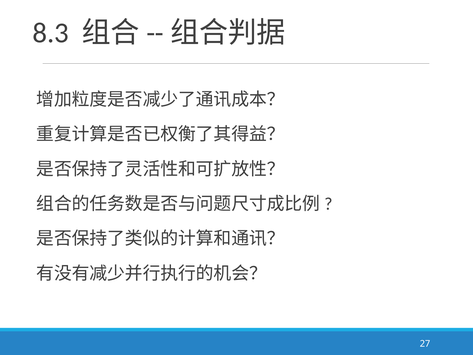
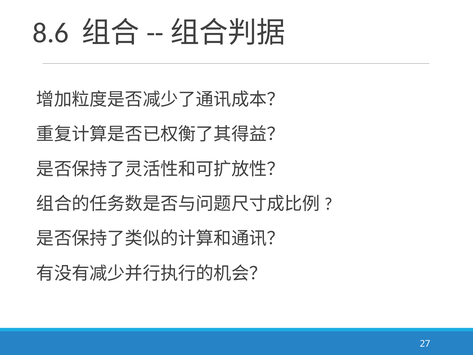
8.3: 8.3 -> 8.6
